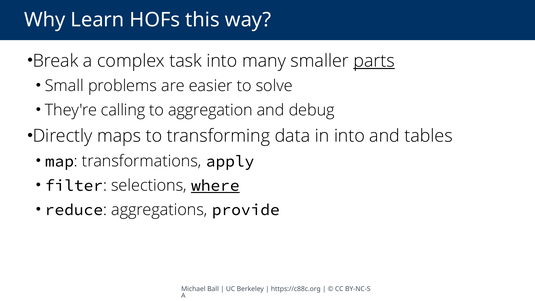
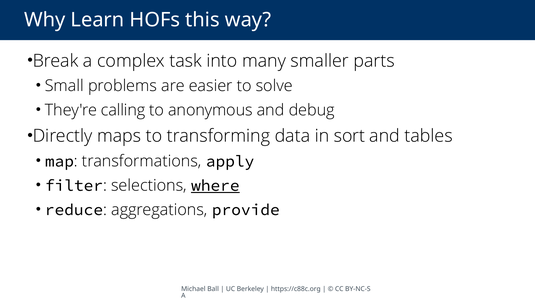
parts underline: present -> none
aggregation: aggregation -> anonymous
in into: into -> sort
